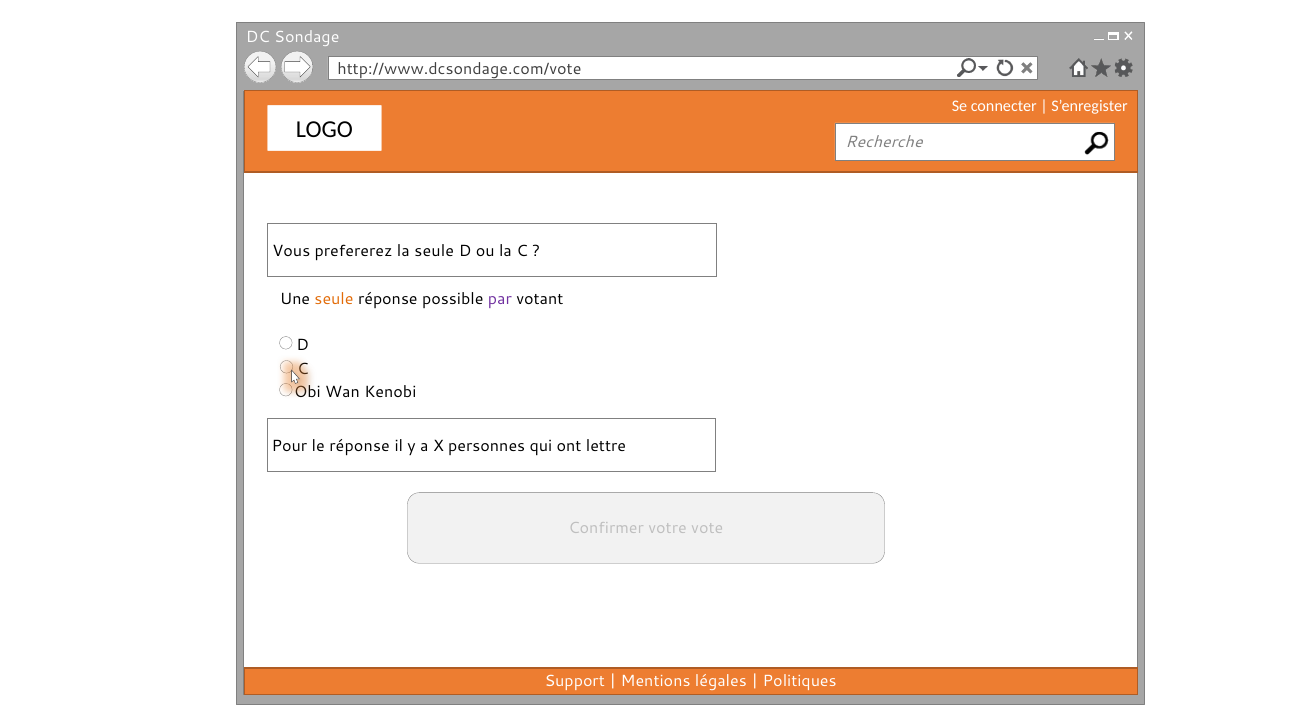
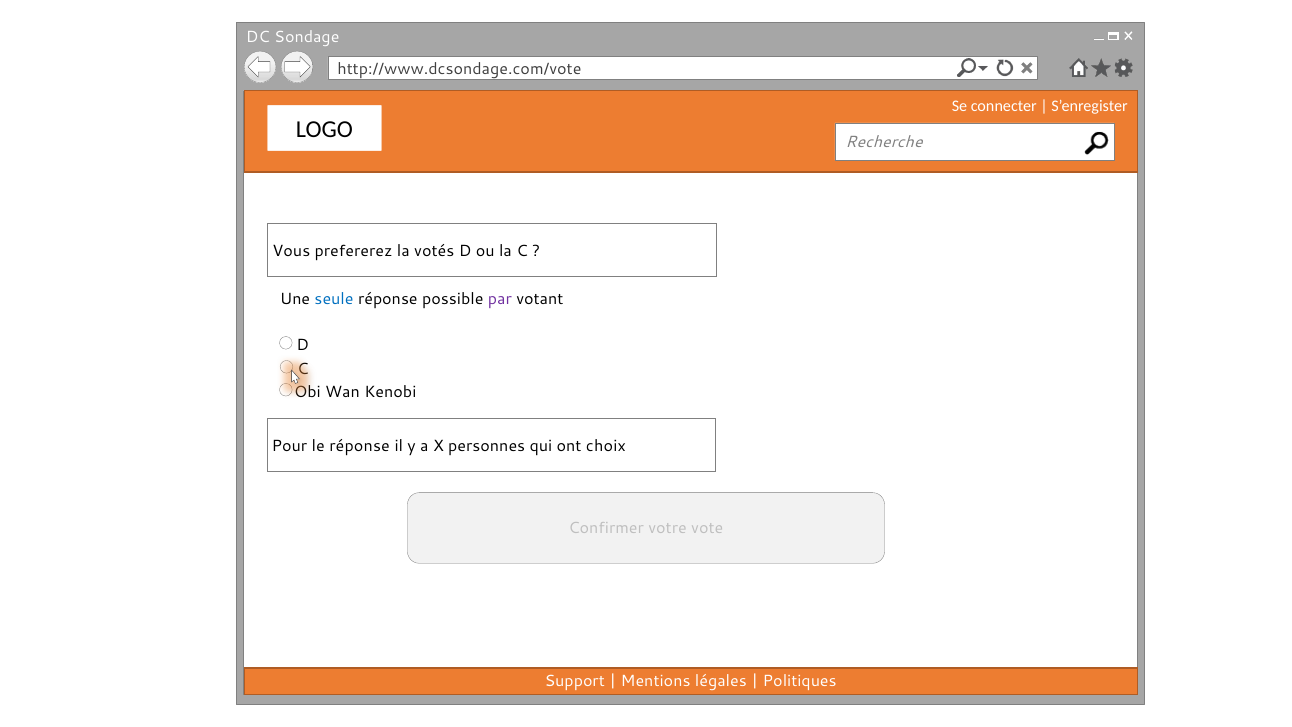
la seule: seule -> votés
seule at (334, 299) colour: orange -> blue
lettre: lettre -> choix
